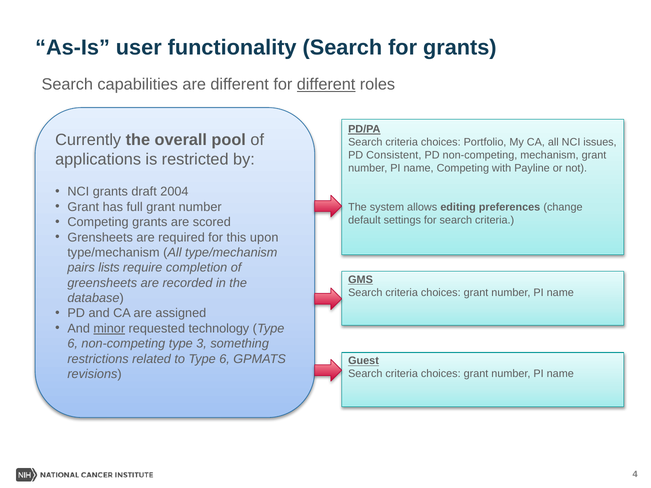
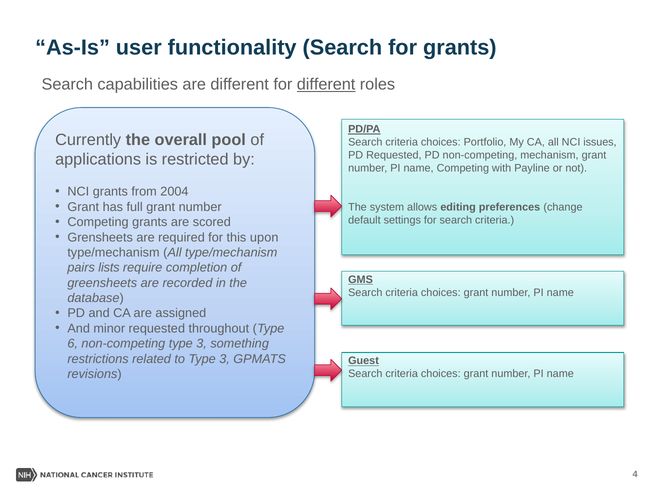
PD Consistent: Consistent -> Requested
draft: draft -> from
minor underline: present -> none
technology: technology -> throughout
to Type 6: 6 -> 3
